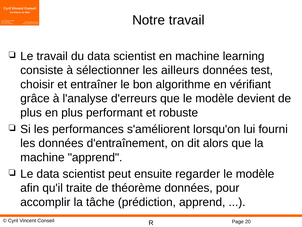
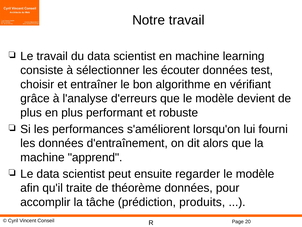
ailleurs: ailleurs -> écouter
prédiction apprend: apprend -> produits
